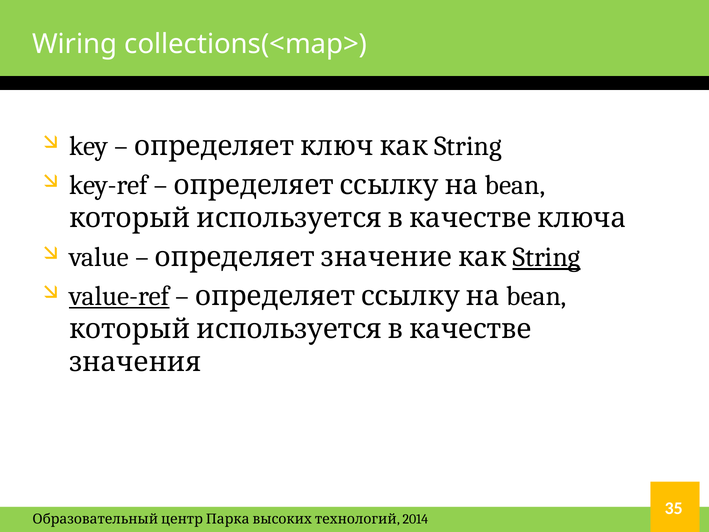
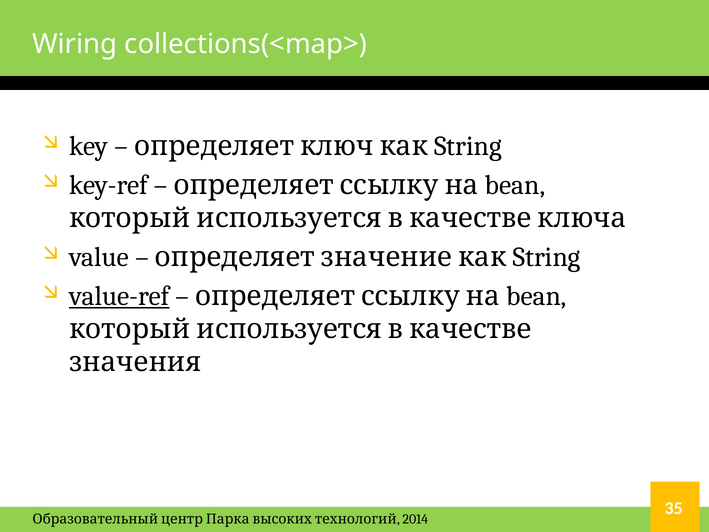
String at (547, 257) underline: present -> none
